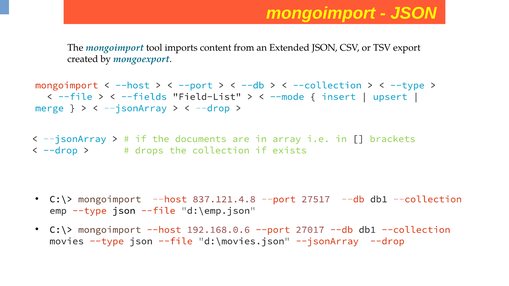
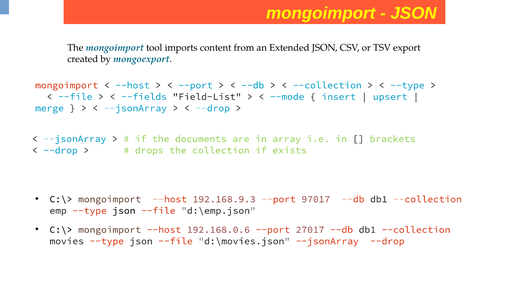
837.121.4.8: 837.121.4.8 -> 192.168.9.3
27517: 27517 -> 97017
